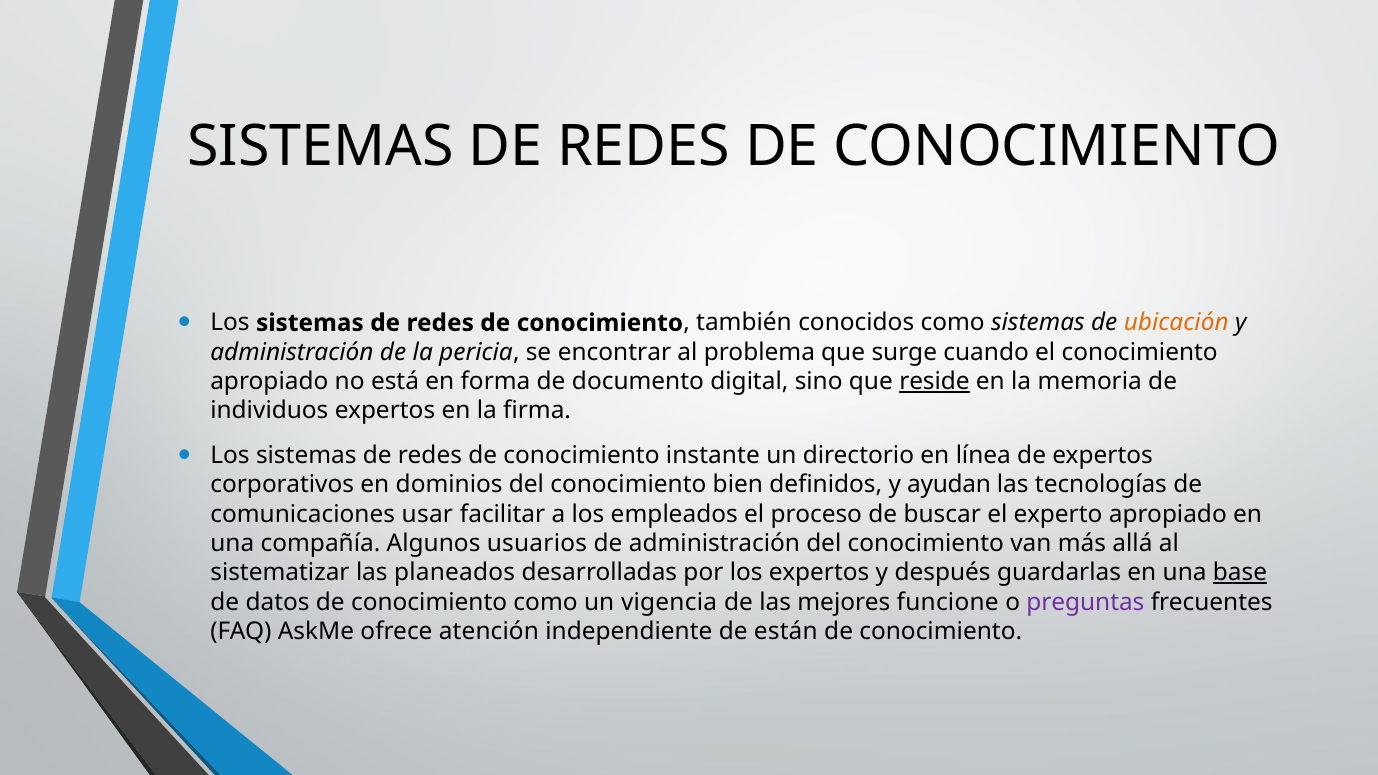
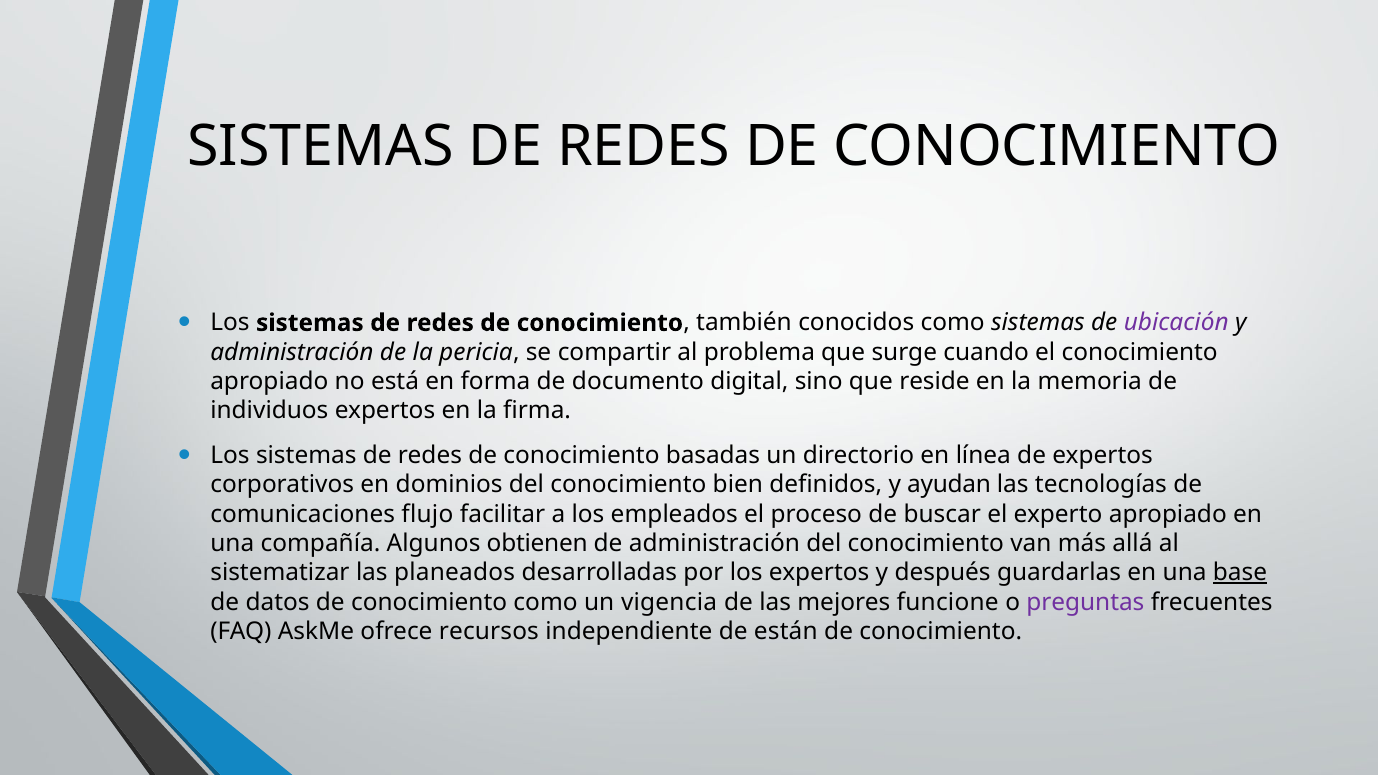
ubicación colour: orange -> purple
encontrar: encontrar -> compartir
reside underline: present -> none
instante: instante -> basadas
usar: usar -> flujo
usuarios: usuarios -> obtienen
atención: atención -> recursos
